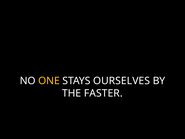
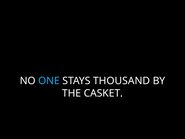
ONE colour: yellow -> light blue
OURSELVES: OURSELVES -> THOUSAND
FASTER: FASTER -> CASKET
